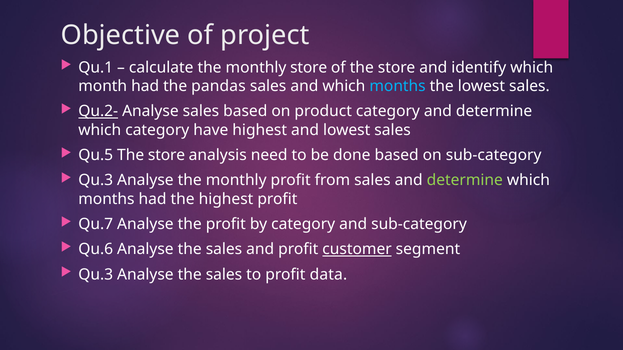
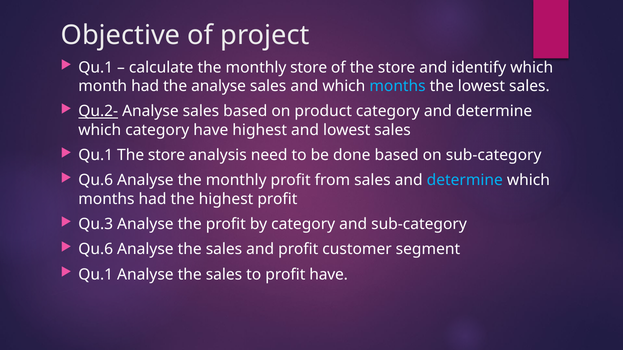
the pandas: pandas -> analyse
Qu.5 at (96, 155): Qu.5 -> Qu.1
Qu.3 at (96, 181): Qu.3 -> Qu.6
determine at (465, 181) colour: light green -> light blue
Qu.7: Qu.7 -> Qu.3
customer underline: present -> none
Qu.3 at (96, 275): Qu.3 -> Qu.1
profit data: data -> have
